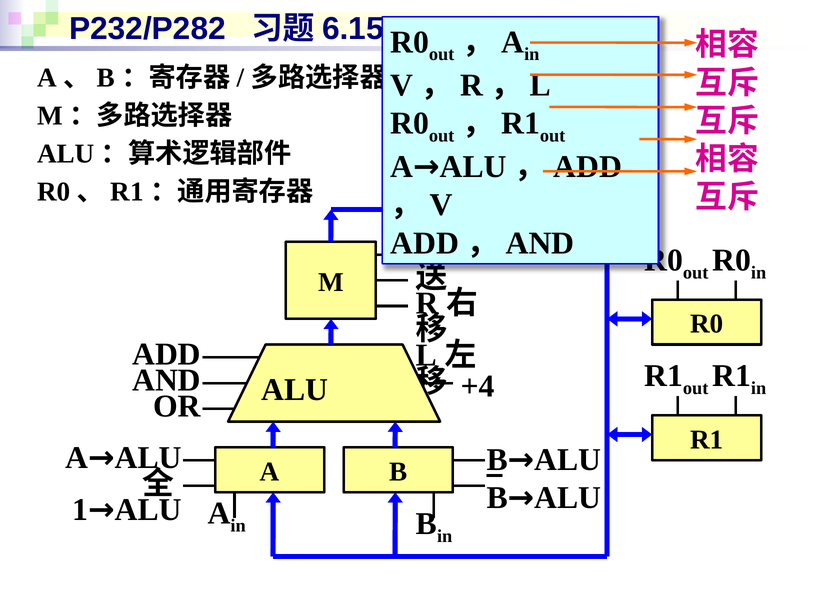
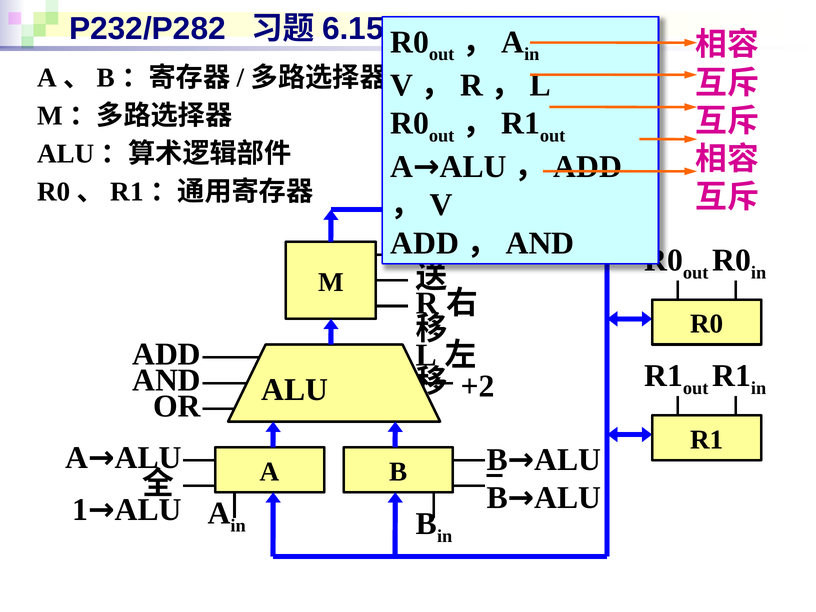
+4: +4 -> +2
